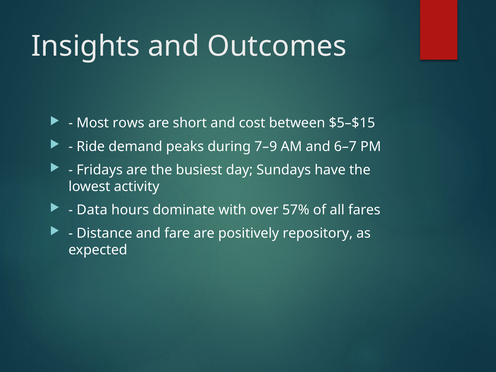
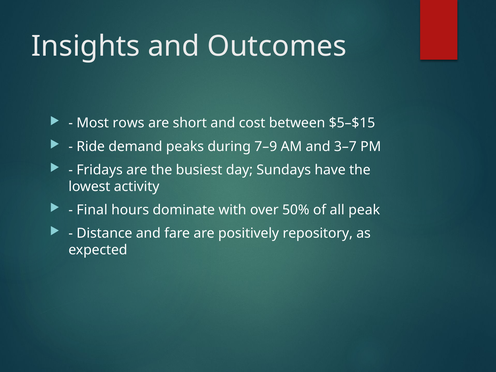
6–7: 6–7 -> 3–7
Data: Data -> Final
57%: 57% -> 50%
fares: fares -> peak
